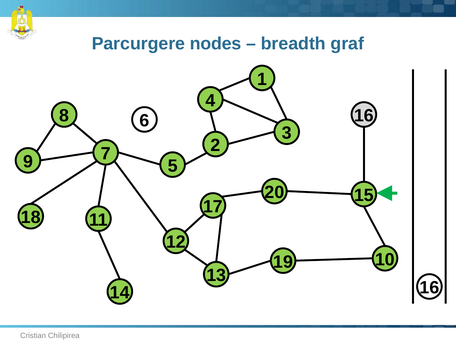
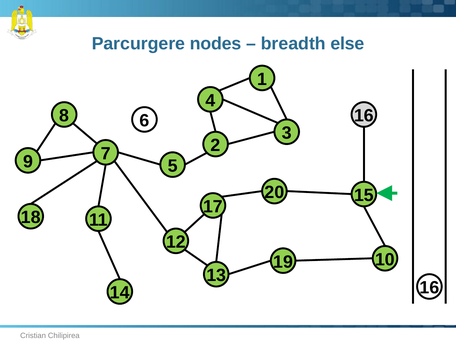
graf: graf -> else
